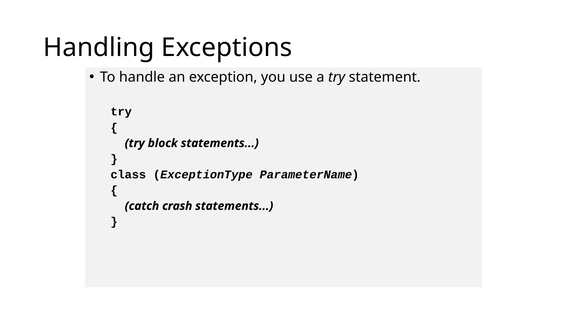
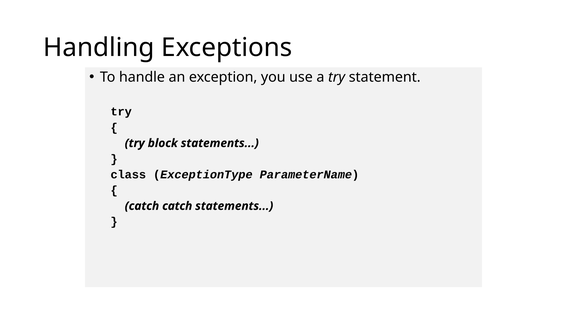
catch crash: crash -> catch
